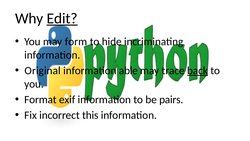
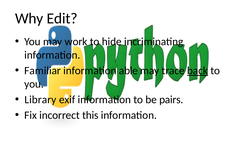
Edit underline: present -> none
form: form -> work
Original: Original -> Familiar
Format: Format -> Library
